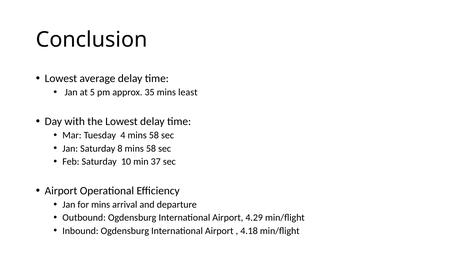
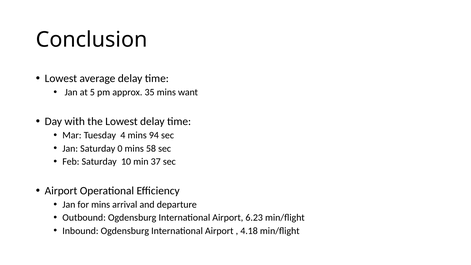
least: least -> want
4 mins 58: 58 -> 94
8: 8 -> 0
4.29: 4.29 -> 6.23
